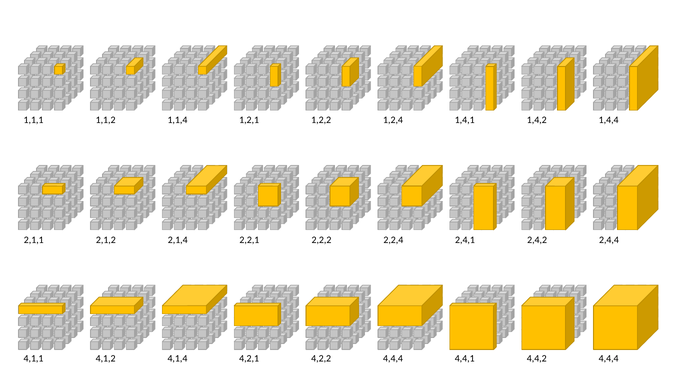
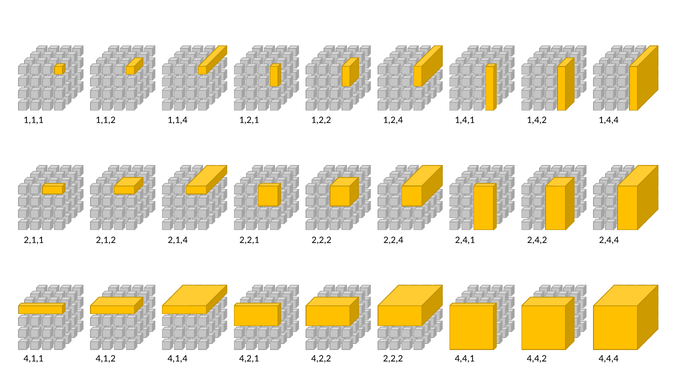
4,2,2 4,4,4: 4,4,4 -> 2,2,2
